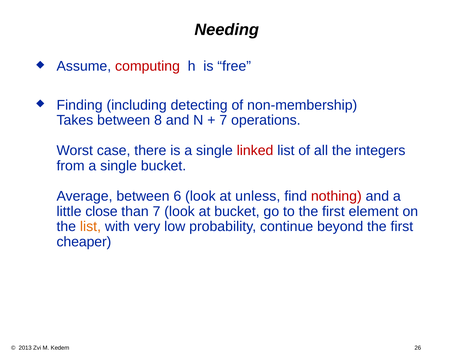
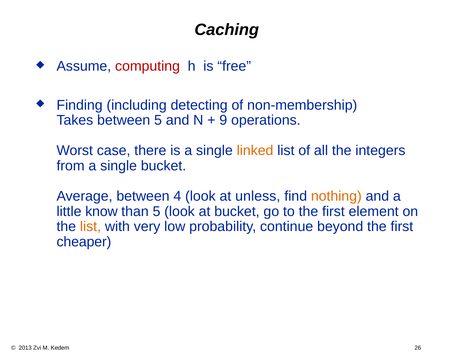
Needing: Needing -> Caching
between 8: 8 -> 5
7 at (223, 120): 7 -> 9
linked colour: red -> orange
6: 6 -> 4
nothing colour: red -> orange
close: close -> know
than 7: 7 -> 5
